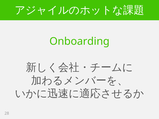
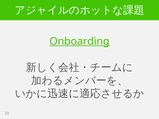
Onboarding underline: none -> present
